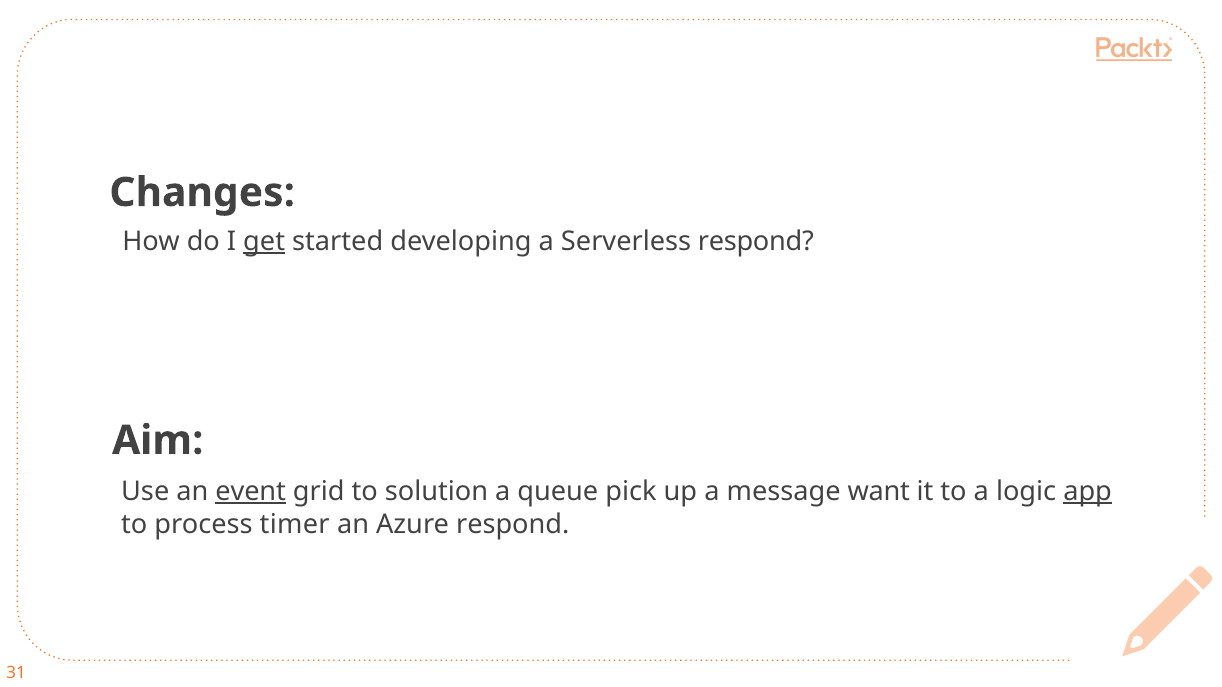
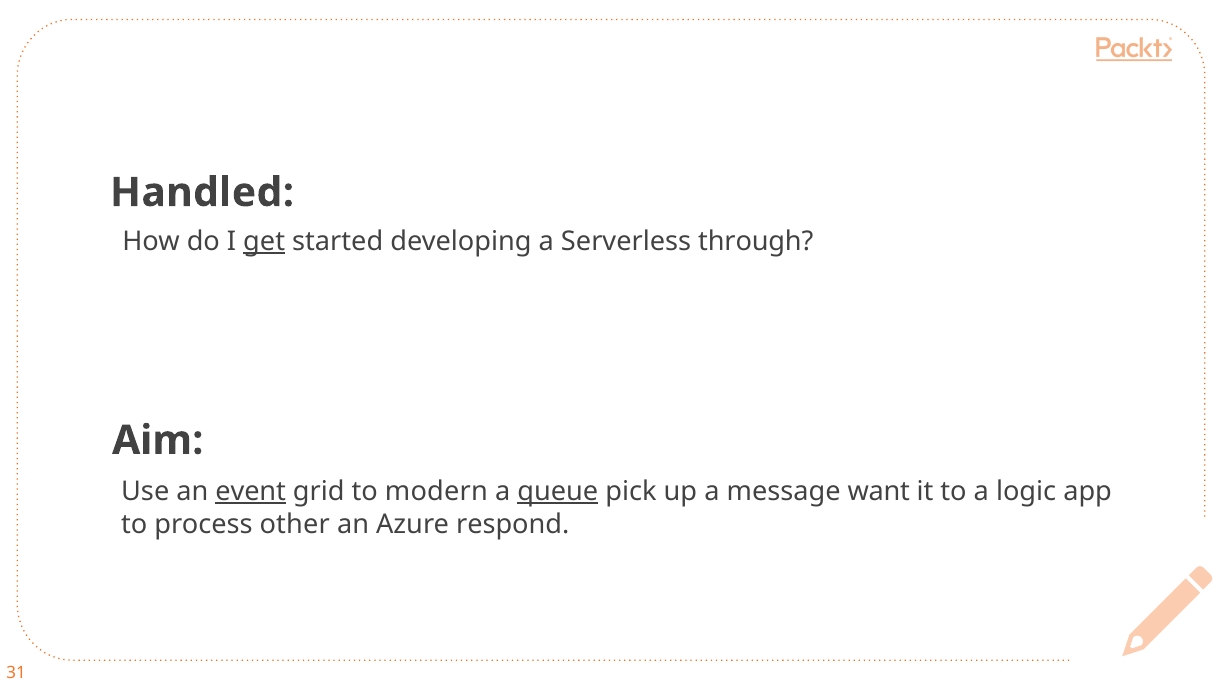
Changes at (202, 193): Changes -> Handled
Serverless respond: respond -> through
solution: solution -> modern
queue underline: none -> present
app underline: present -> none
timer: timer -> other
